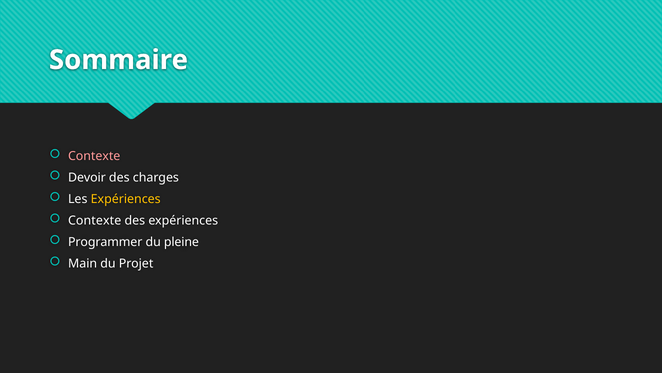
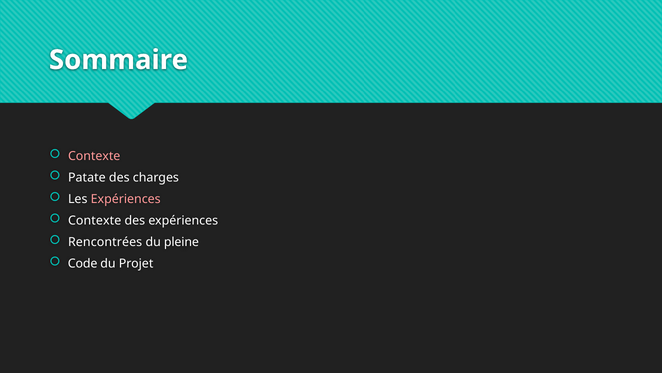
Devoir: Devoir -> Patate
Expériences at (126, 199) colour: yellow -> pink
Programmer: Programmer -> Rencontrées
Main: Main -> Code
